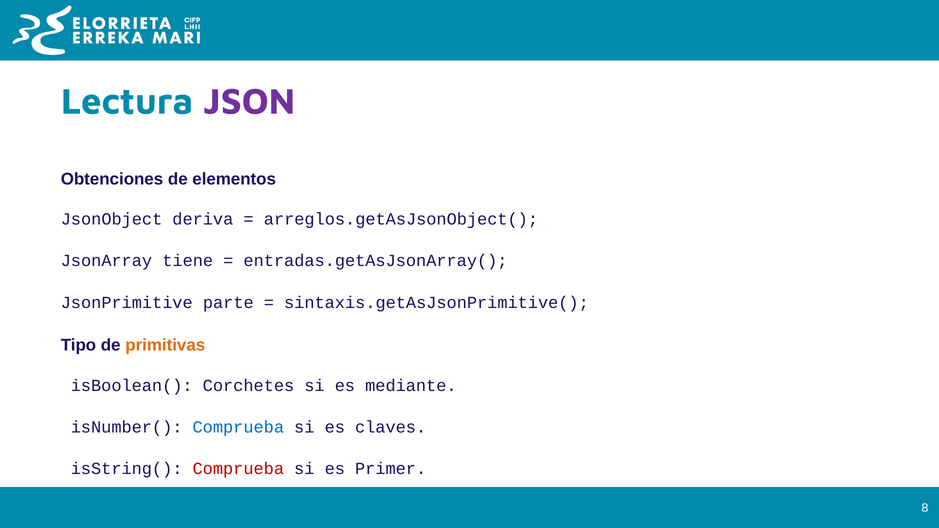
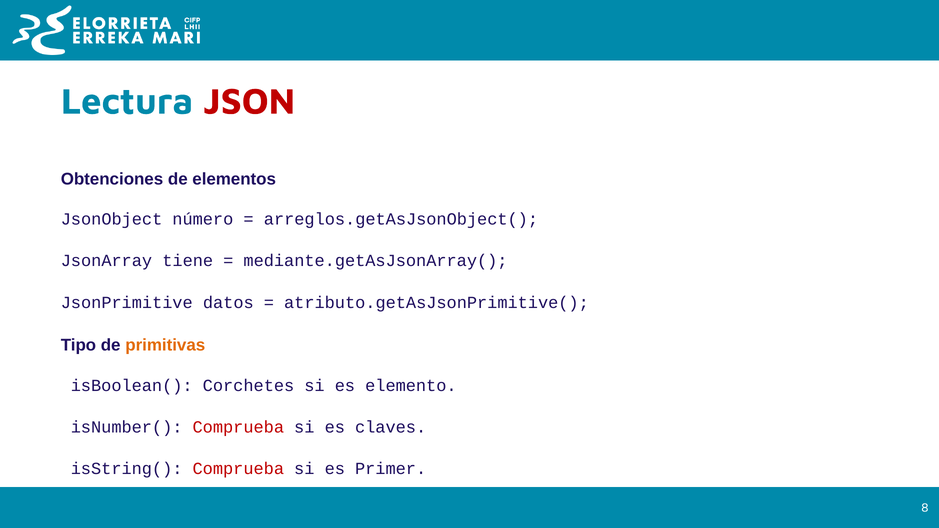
JSON colour: purple -> red
deriva: deriva -> número
entradas.getAsJsonArray(: entradas.getAsJsonArray( -> mediante.getAsJsonArray(
parte: parte -> datos
sintaxis.getAsJsonPrimitive(: sintaxis.getAsJsonPrimitive( -> atributo.getAsJsonPrimitive(
mediante: mediante -> elemento
Comprueba at (238, 427) colour: blue -> red
